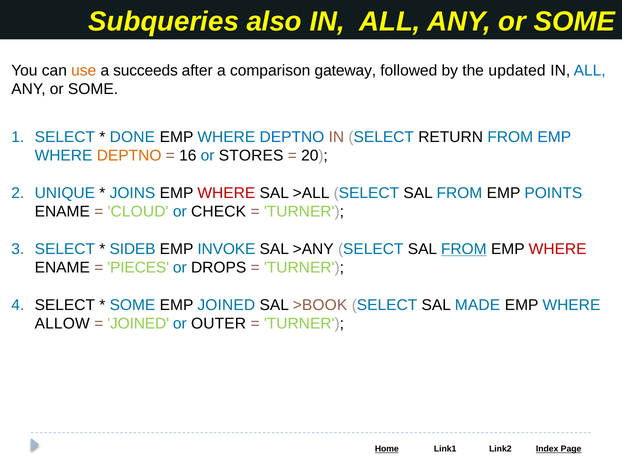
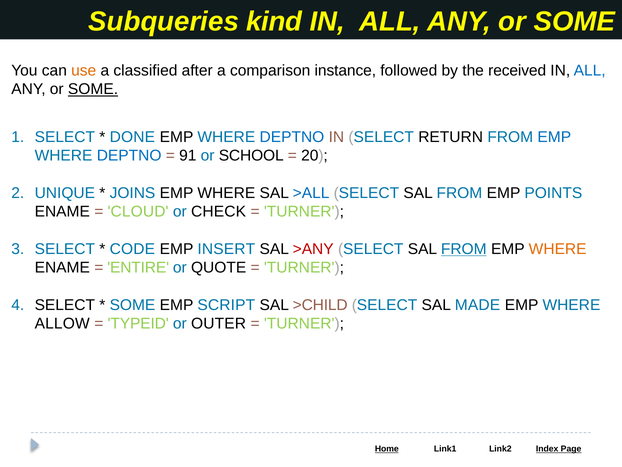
also: also -> kind
succeeds: succeeds -> classified
gateway: gateway -> instance
updated: updated -> received
SOME at (93, 89) underline: none -> present
DEPTNO at (129, 155) colour: orange -> blue
16: 16 -> 91
STORES: STORES -> SCHOOL
WHERE at (226, 193) colour: red -> black
>ALL colour: black -> blue
SIDEB: SIDEB -> CODE
INVOKE: INVOKE -> INSERT
>ANY colour: black -> red
WHERE at (558, 249) colour: red -> orange
PIECES: PIECES -> ENTIRE
DROPS: DROPS -> QUOTE
EMP JOINED: JOINED -> SCRIPT
>BOOK: >BOOK -> >CHILD
JOINED at (138, 323): JOINED -> TYPEID
